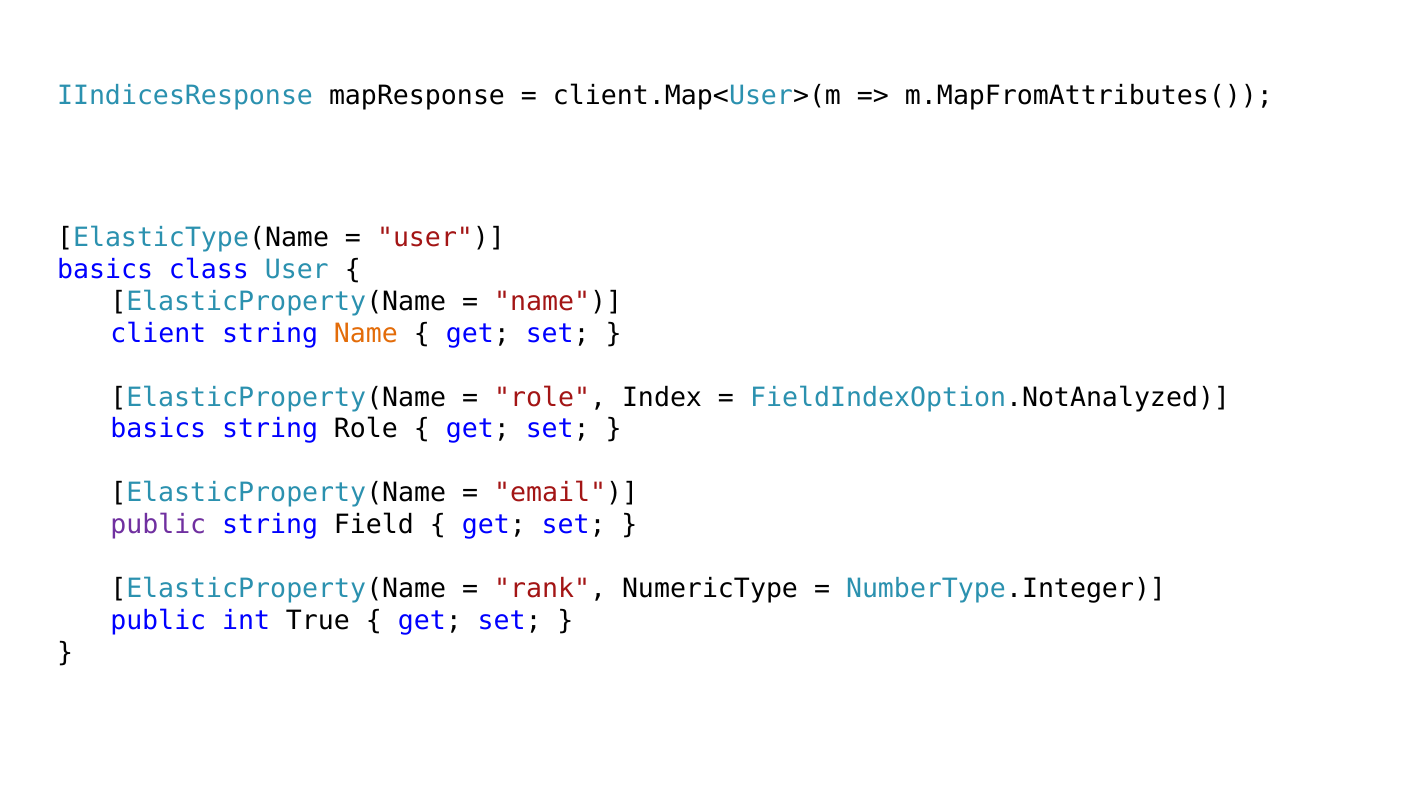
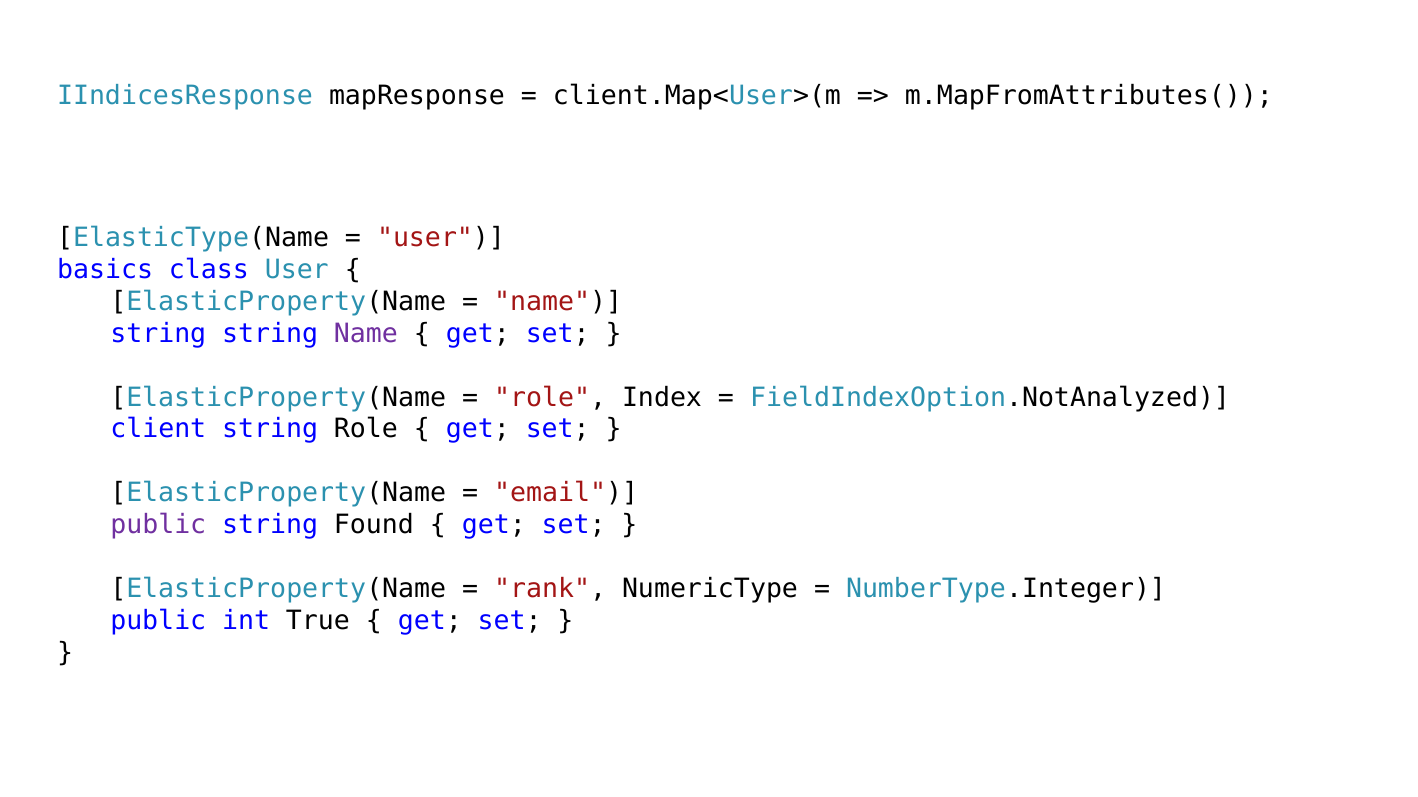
client at (158, 334): client -> string
Name at (366, 334) colour: orange -> purple
basics at (158, 429): basics -> client
Field: Field -> Found
